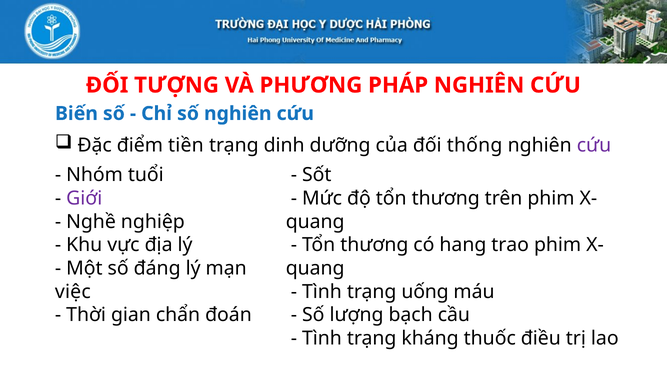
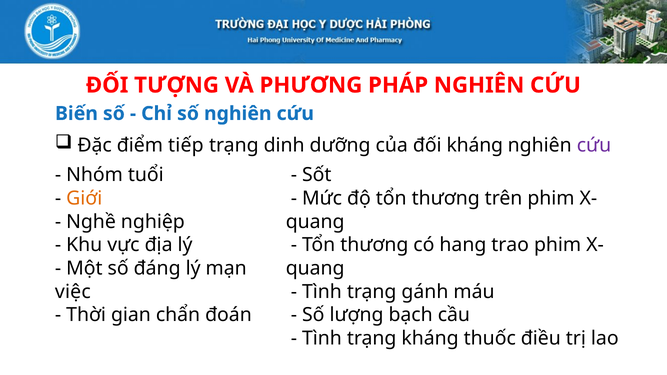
tiền: tiền -> tiếp
đối thống: thống -> kháng
Giới colour: purple -> orange
uống: uống -> gánh
